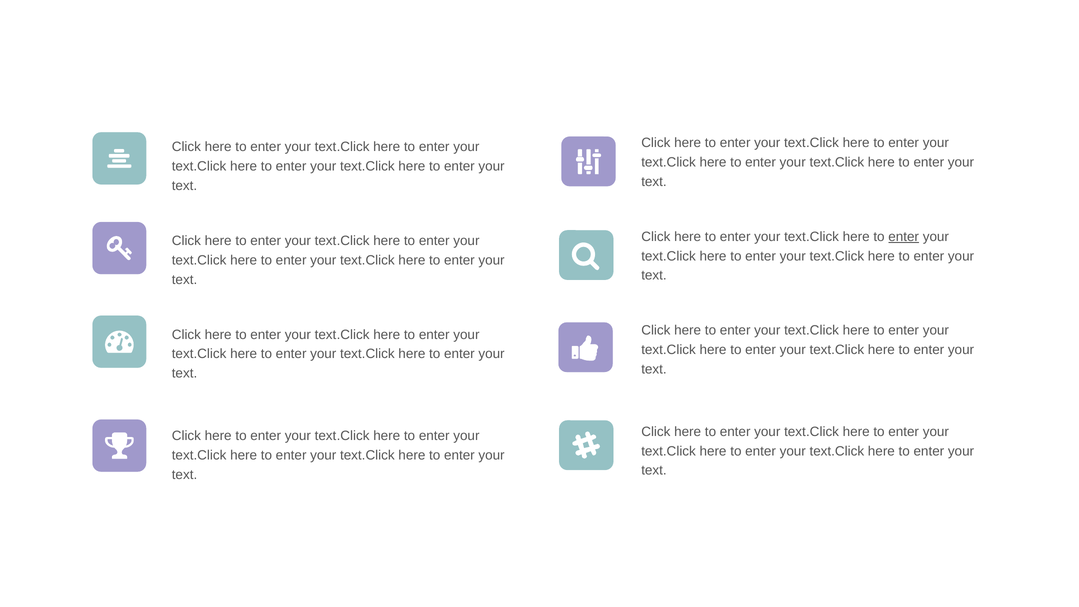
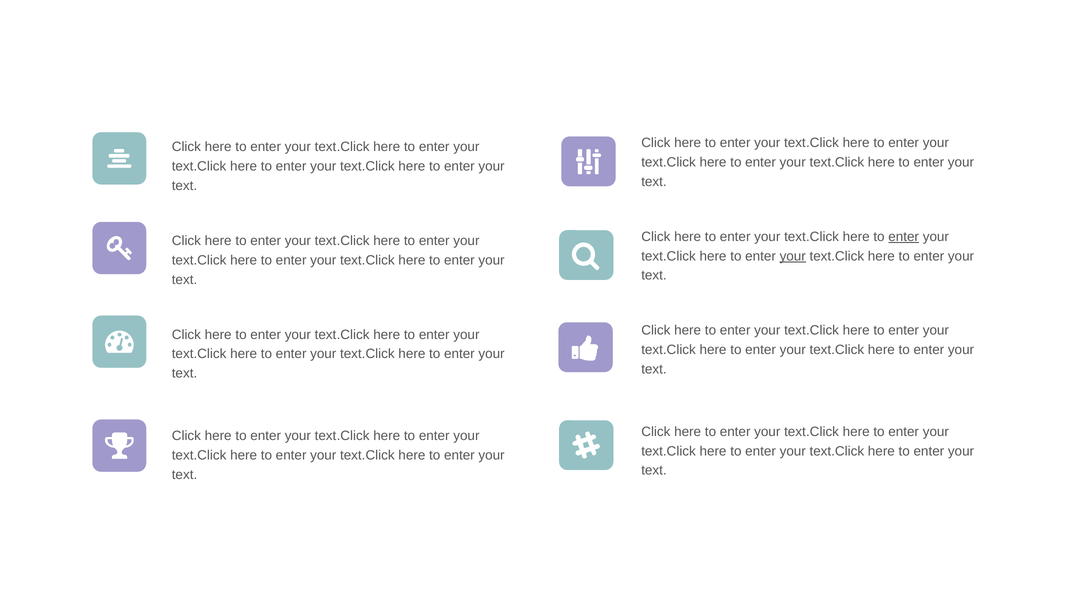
your at (793, 256) underline: none -> present
